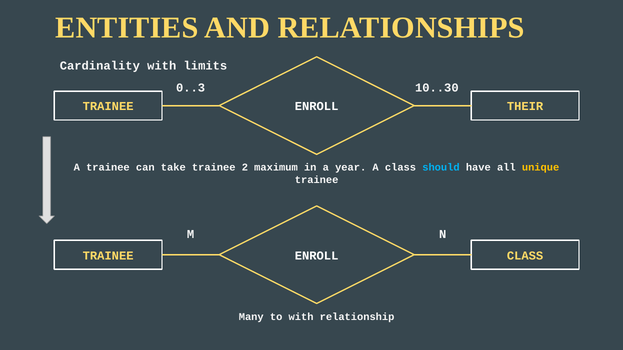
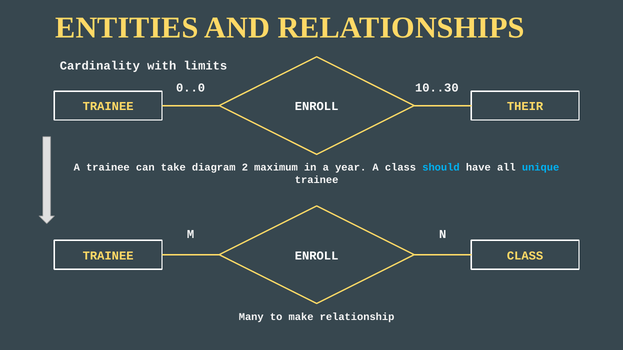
0..3: 0..3 -> 0..0
take trainee: trainee -> diagram
unique colour: yellow -> light blue
to with: with -> make
